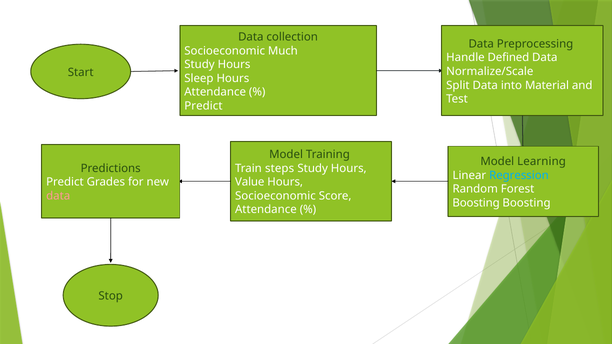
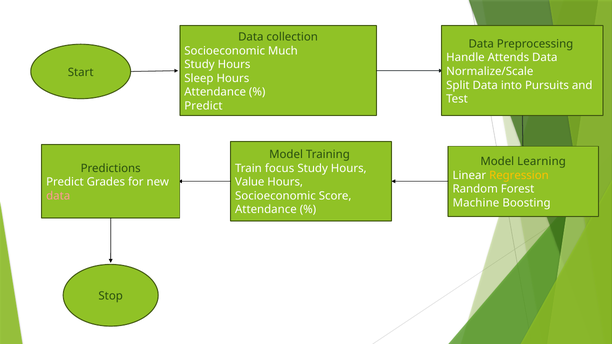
Defined: Defined -> Attends
Material: Material -> Pursuits
steps: steps -> focus
Regression colour: light blue -> yellow
Boosting at (476, 203): Boosting -> Machine
